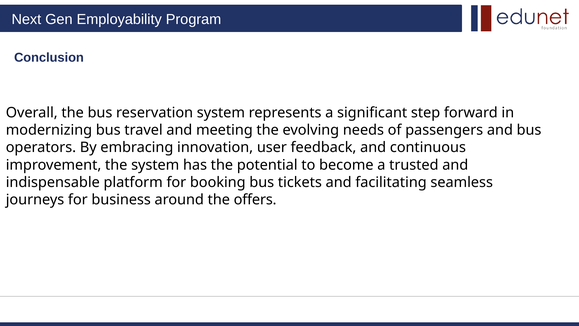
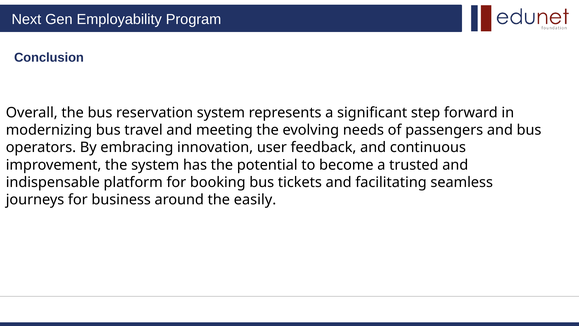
offers: offers -> easily
